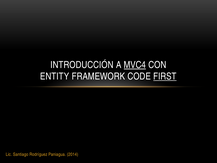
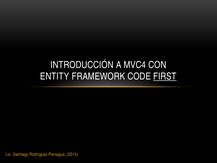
MVC4 underline: present -> none
